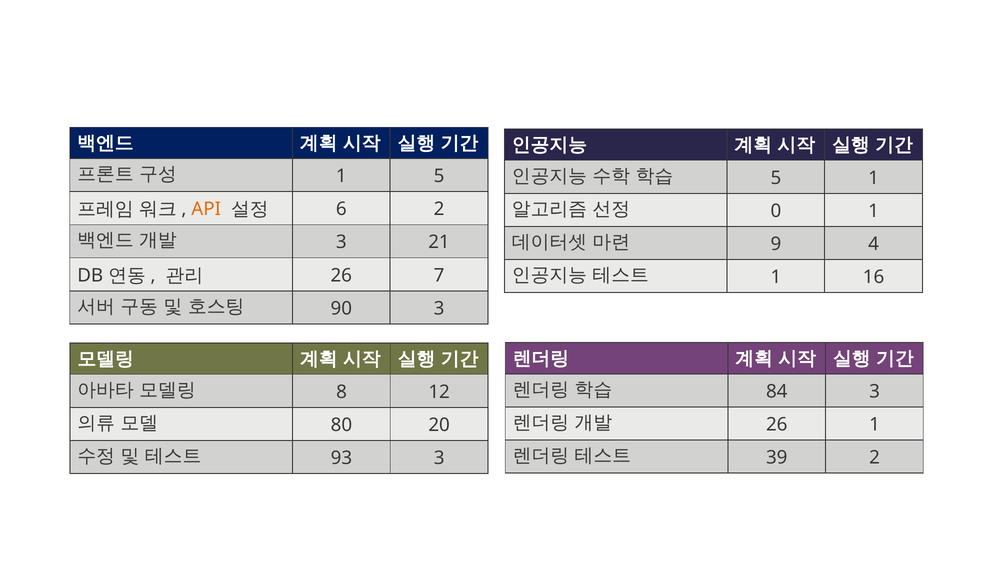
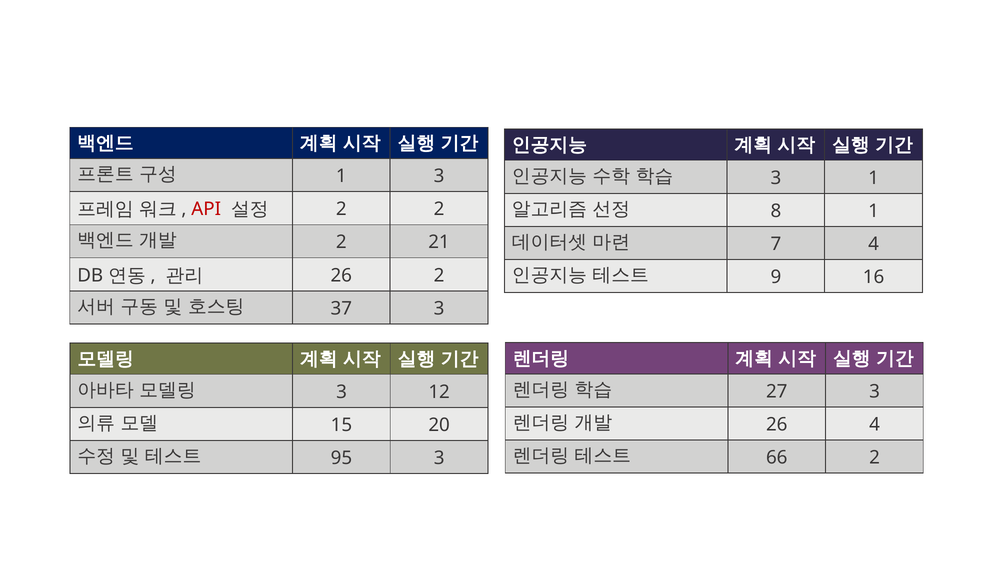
1 5: 5 -> 3
5 at (776, 178): 5 -> 3
0: 0 -> 8
API colour: orange -> red
6 at (341, 209): 6 -> 2
3 at (341, 243): 3 -> 2
9: 9 -> 7
1 at (776, 277): 1 -> 9
26 7: 7 -> 2
90: 90 -> 37
84: 84 -> 27
8 at (342, 392): 8 -> 3
26 1: 1 -> 4
80: 80 -> 15
39: 39 -> 66
93: 93 -> 95
